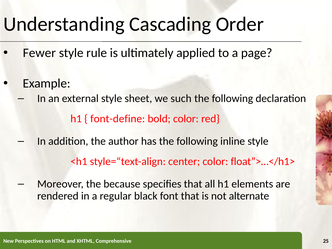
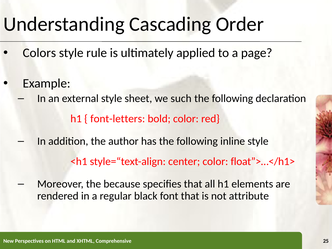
Fewer: Fewer -> Colors
font-define: font-define -> font-letters
alternate: alternate -> attribute
